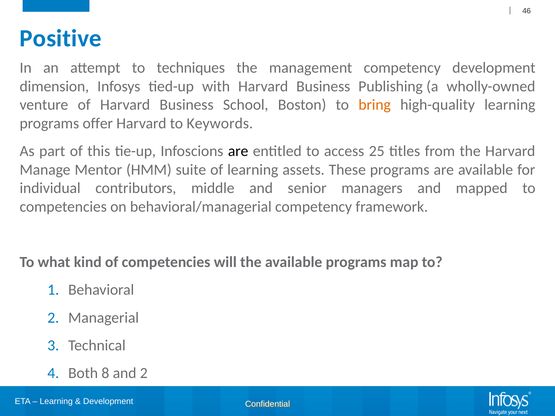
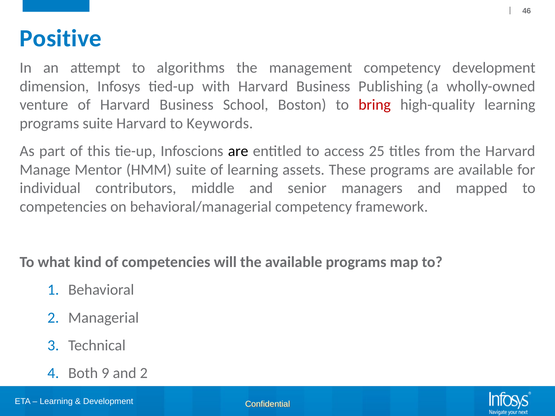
techniques: techniques -> algorithms
bring colour: orange -> red
programs offer: offer -> suite
8: 8 -> 9
